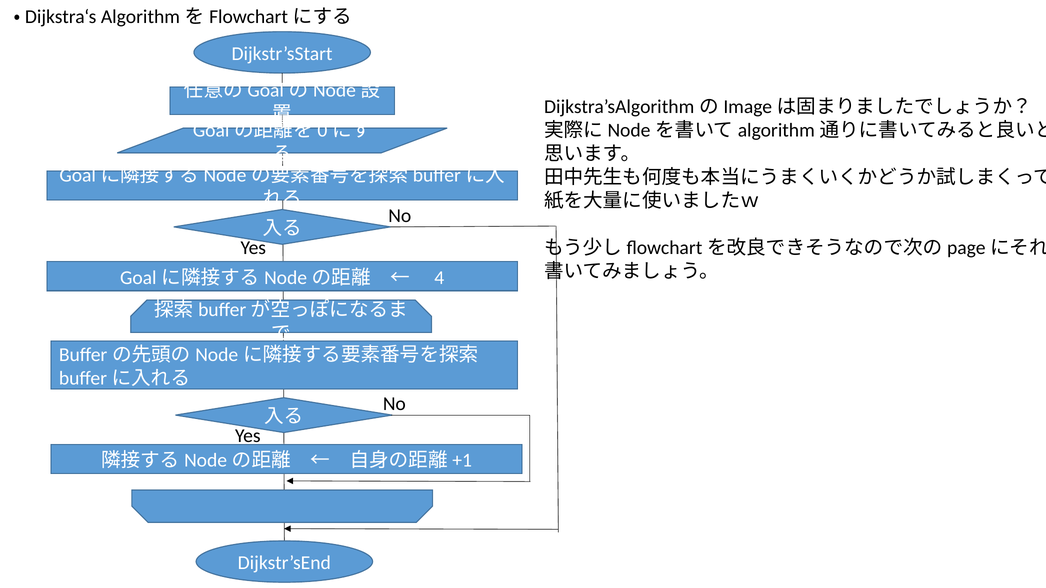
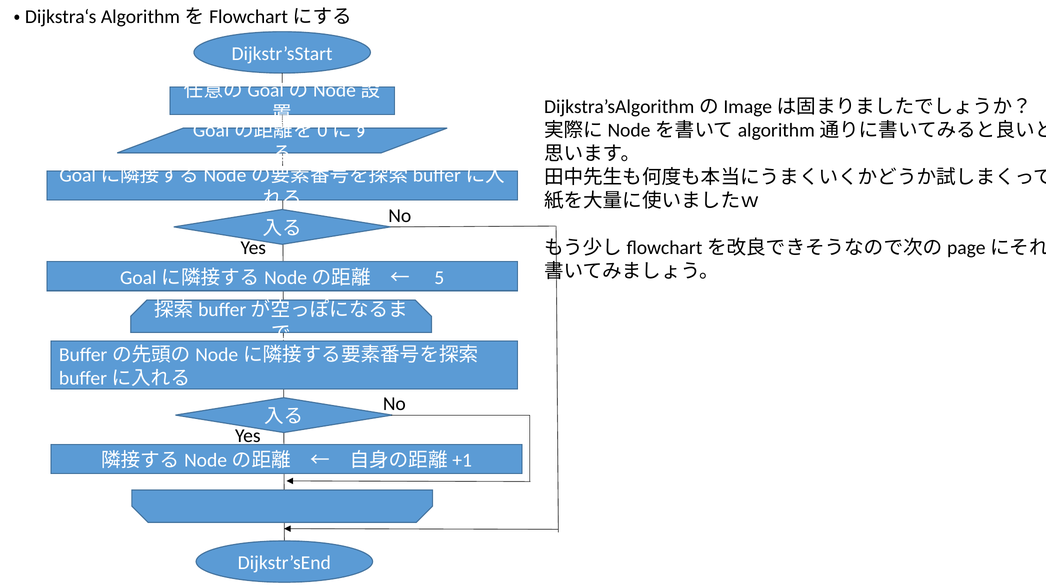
4: 4 -> 5
